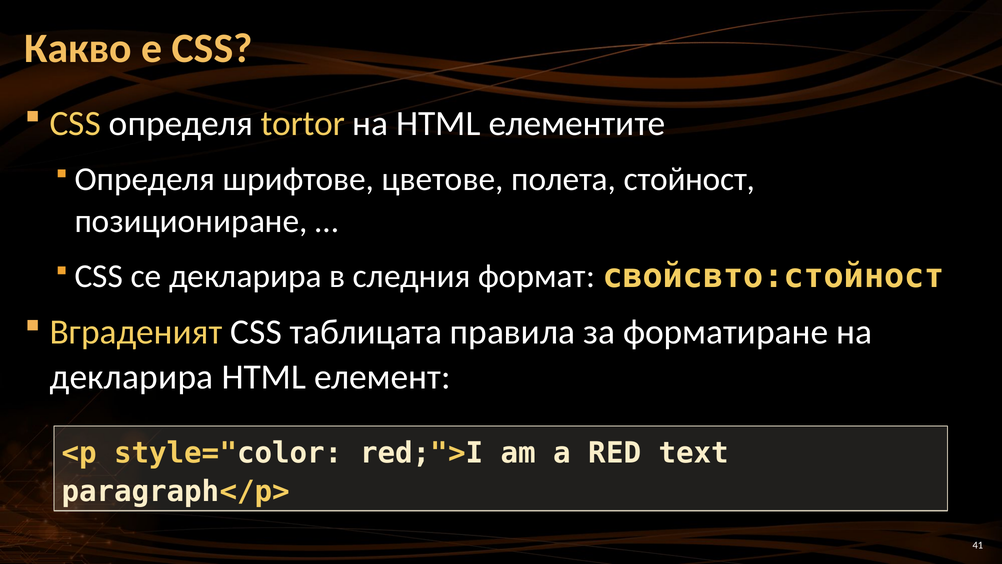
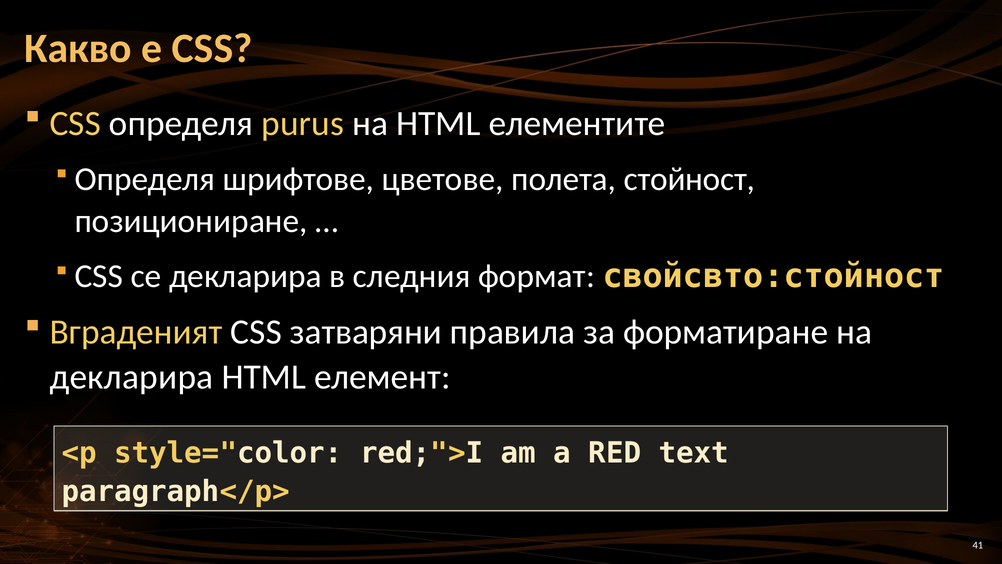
tortor: tortor -> purus
таблицата: таблицата -> затваряни
